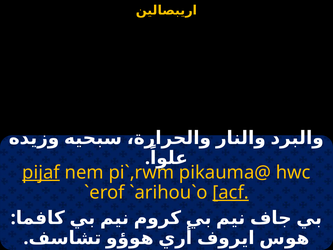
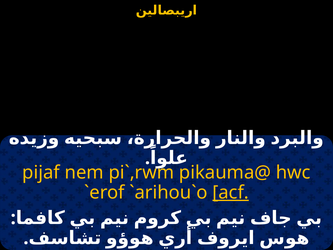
pijaf underline: present -> none
